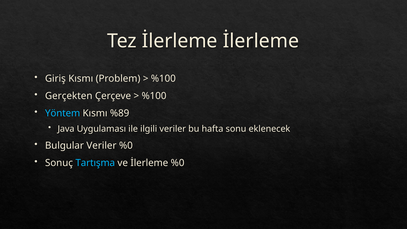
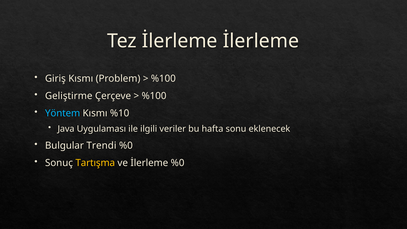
Gerçekten: Gerçekten -> Geliştirme
%89: %89 -> %10
Bulgular Veriler: Veriler -> Trendi
Tartışma colour: light blue -> yellow
